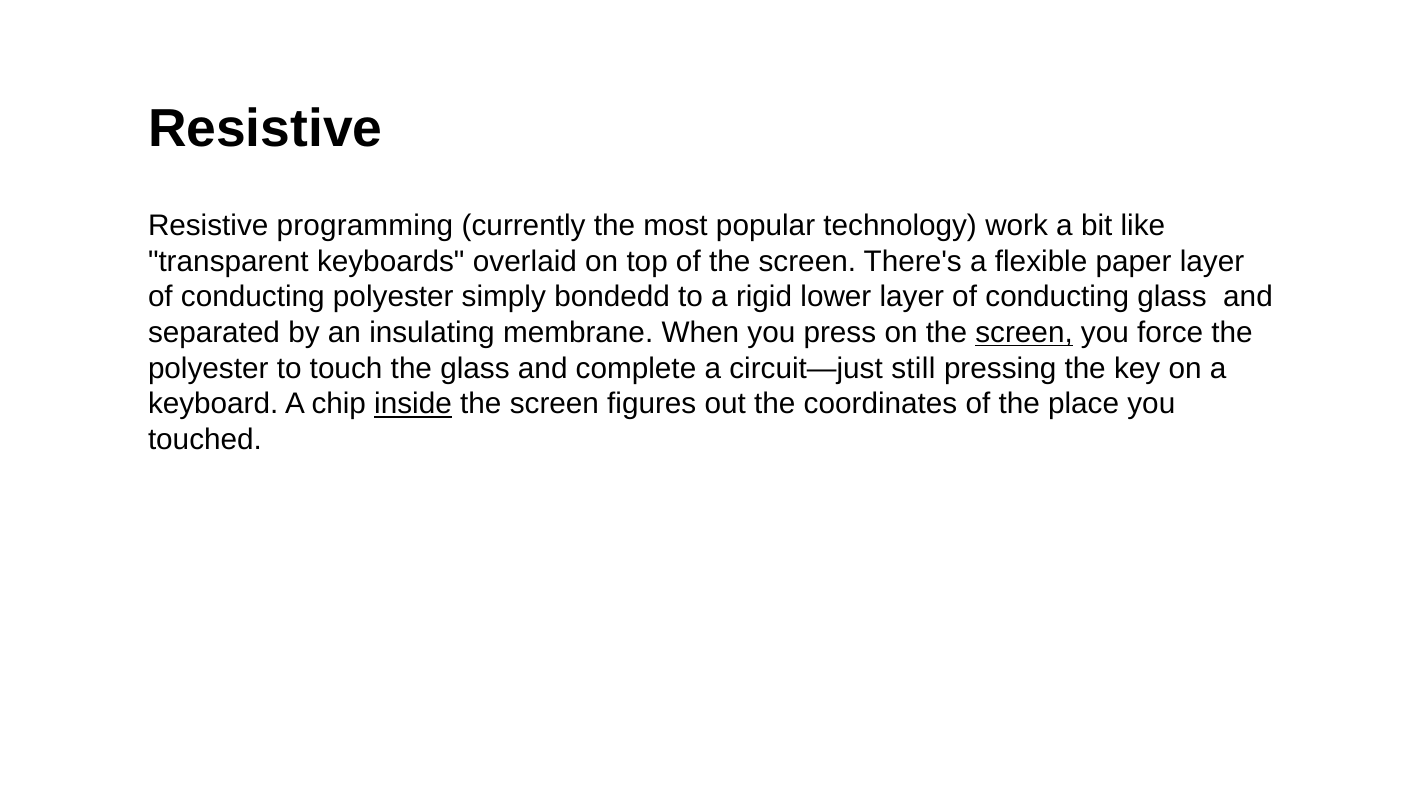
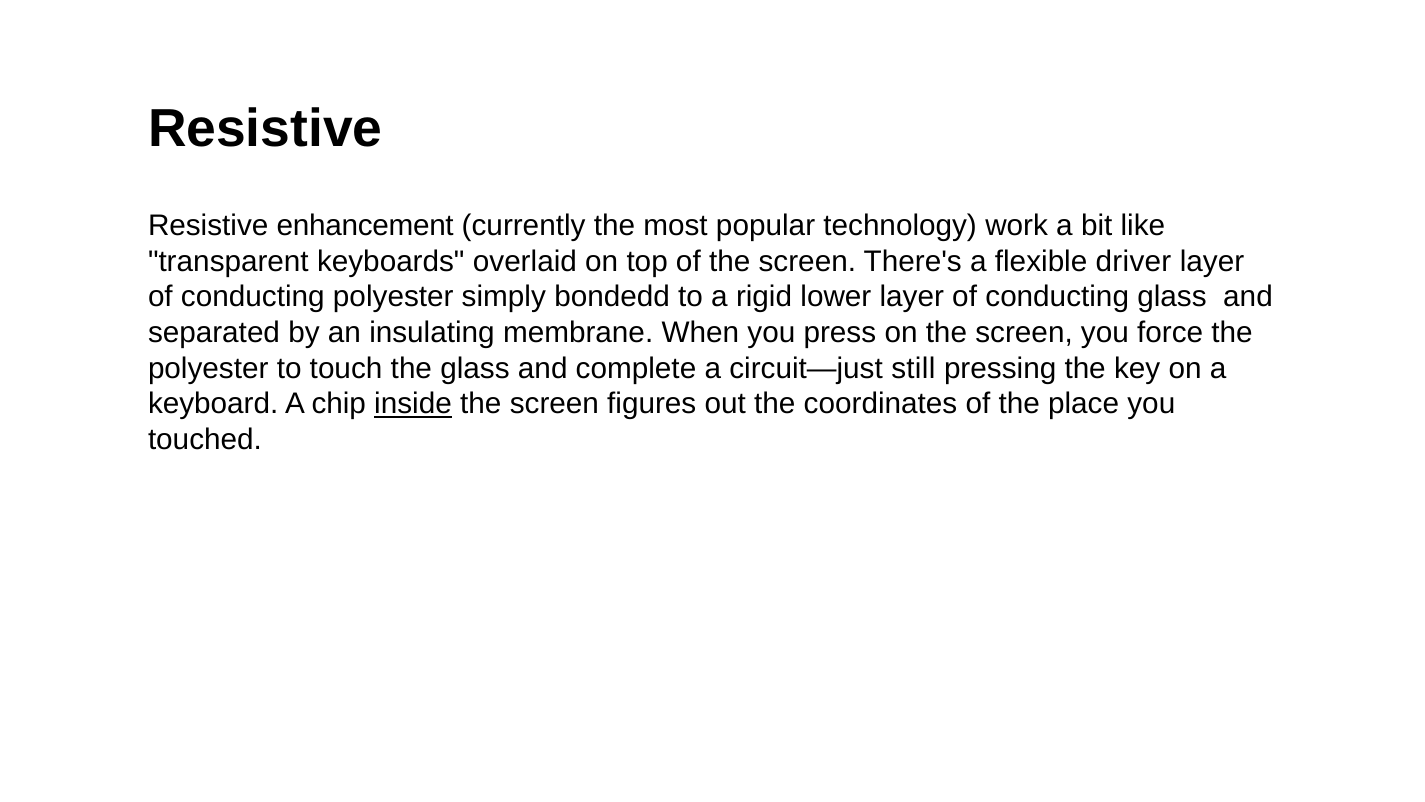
programming: programming -> enhancement
paper: paper -> driver
screen at (1024, 332) underline: present -> none
